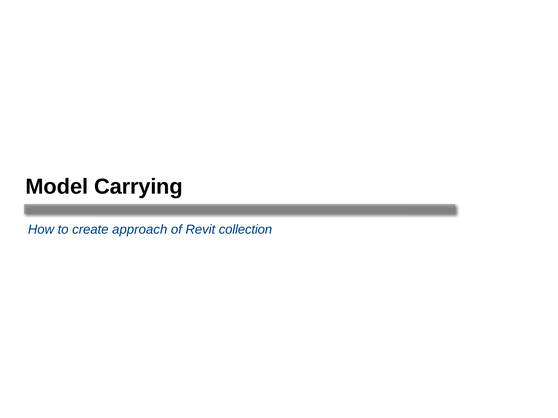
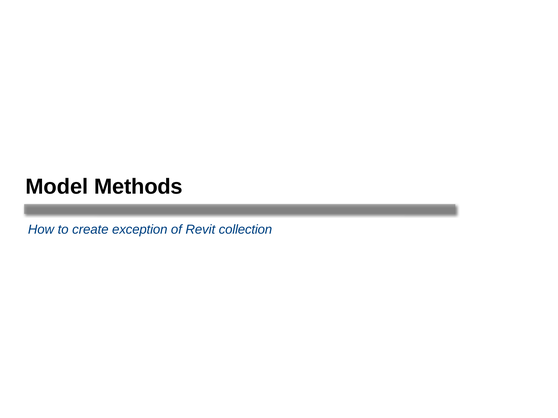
Carrying: Carrying -> Methods
approach: approach -> exception
